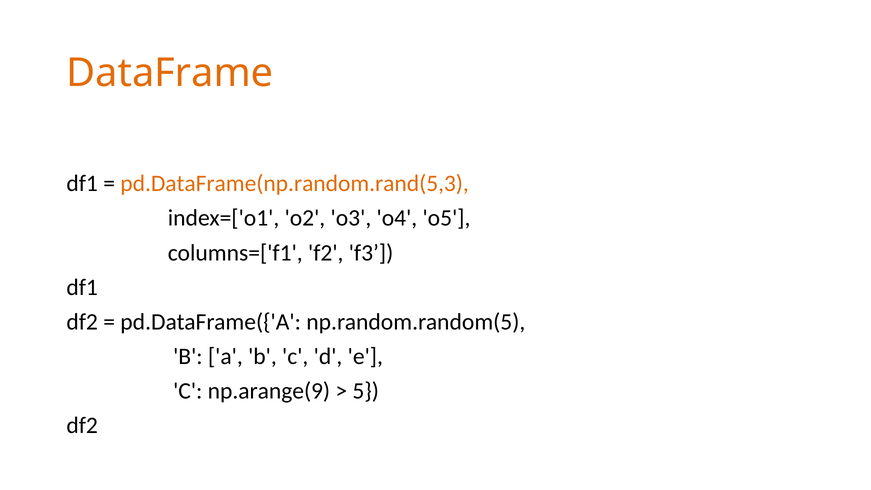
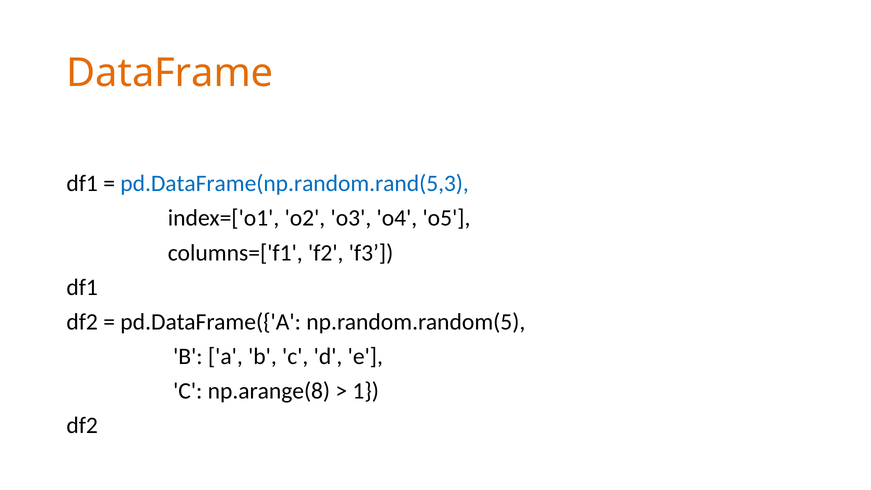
pd.DataFrame(np.random.rand(5,3 colour: orange -> blue
np.arange(9: np.arange(9 -> np.arange(8
5: 5 -> 1
